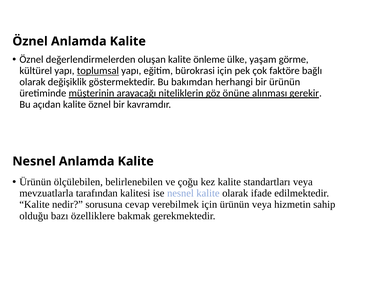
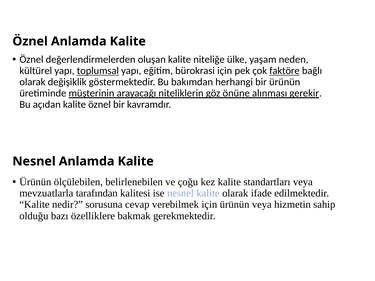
önleme: önleme -> niteliğe
görme: görme -> neden
faktöre underline: none -> present
